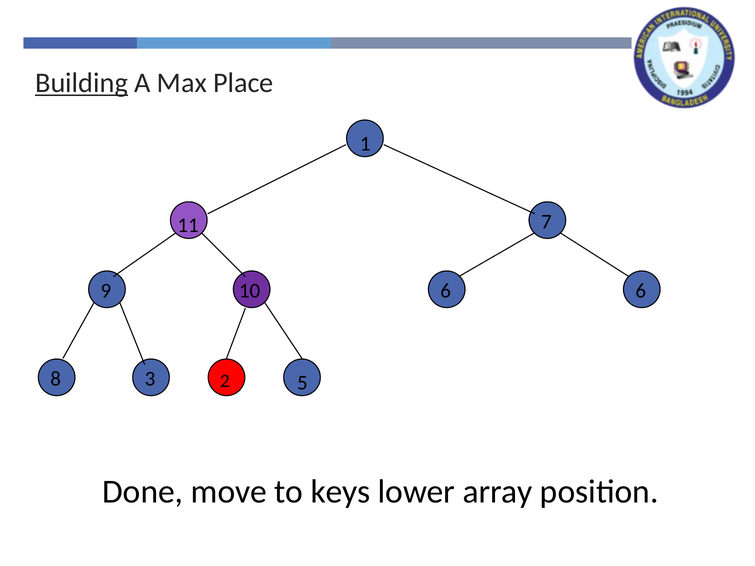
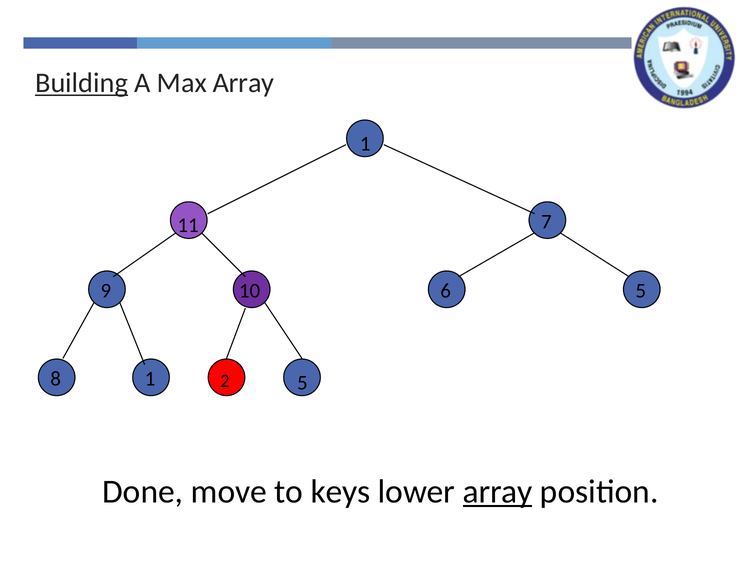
Max Place: Place -> Array
6 6: 6 -> 5
8 3: 3 -> 1
array at (498, 492) underline: none -> present
